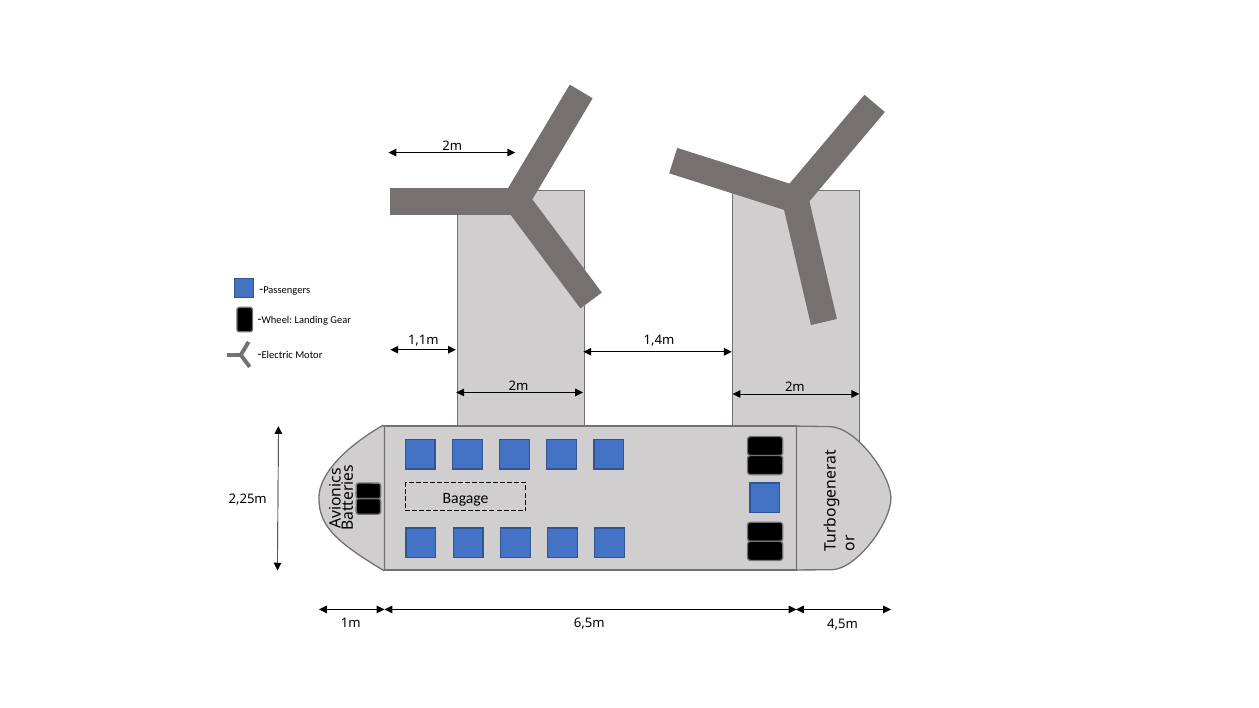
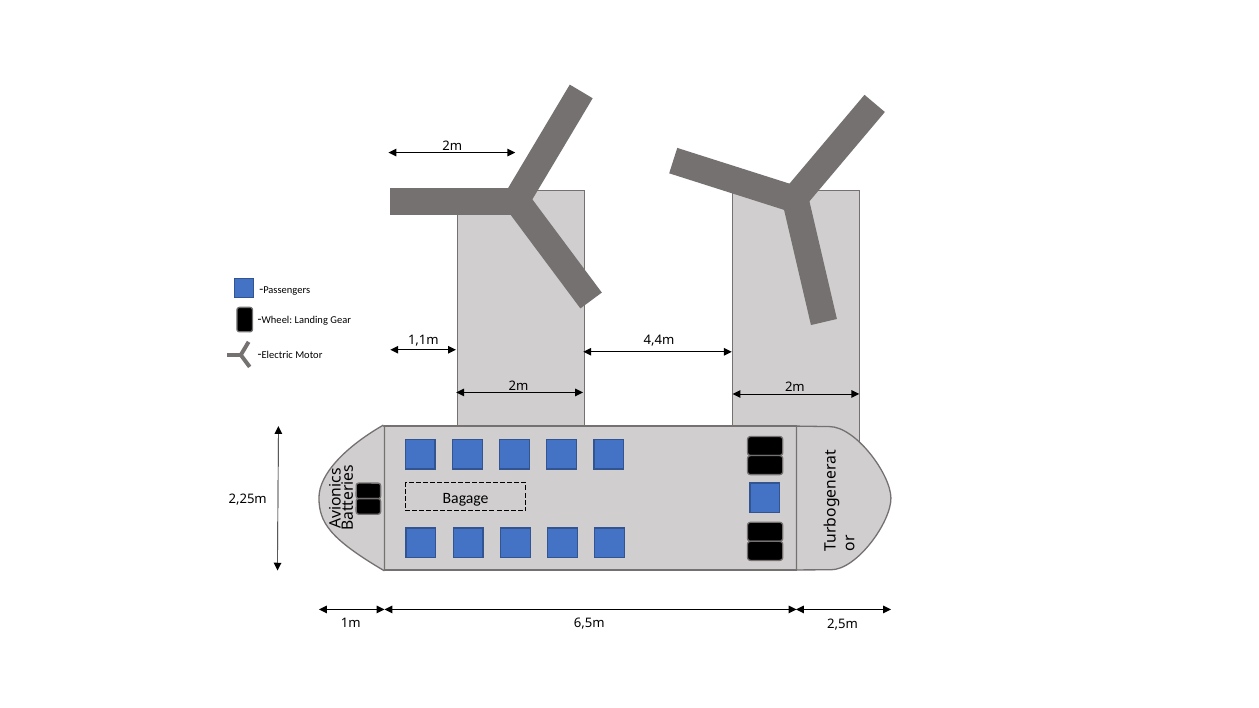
1,4m: 1,4m -> 4,4m
4,5m: 4,5m -> 2,5m
